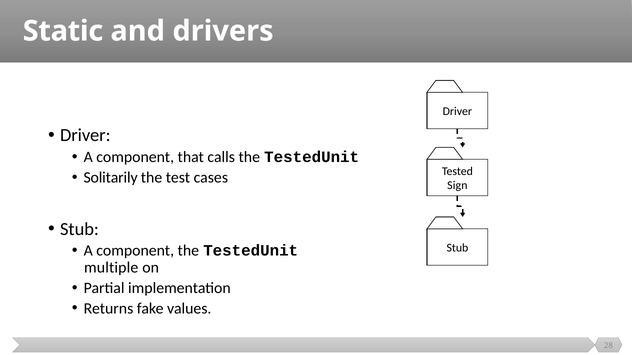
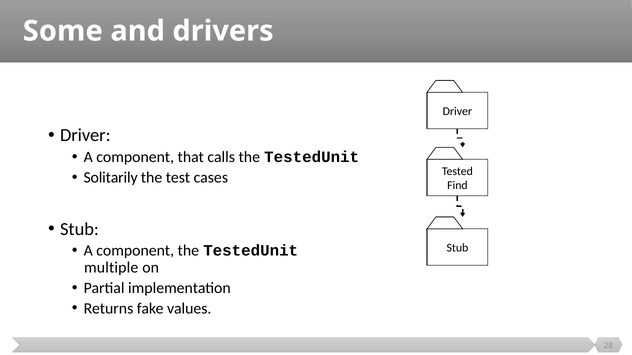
Static: Static -> Some
Sign: Sign -> Find
